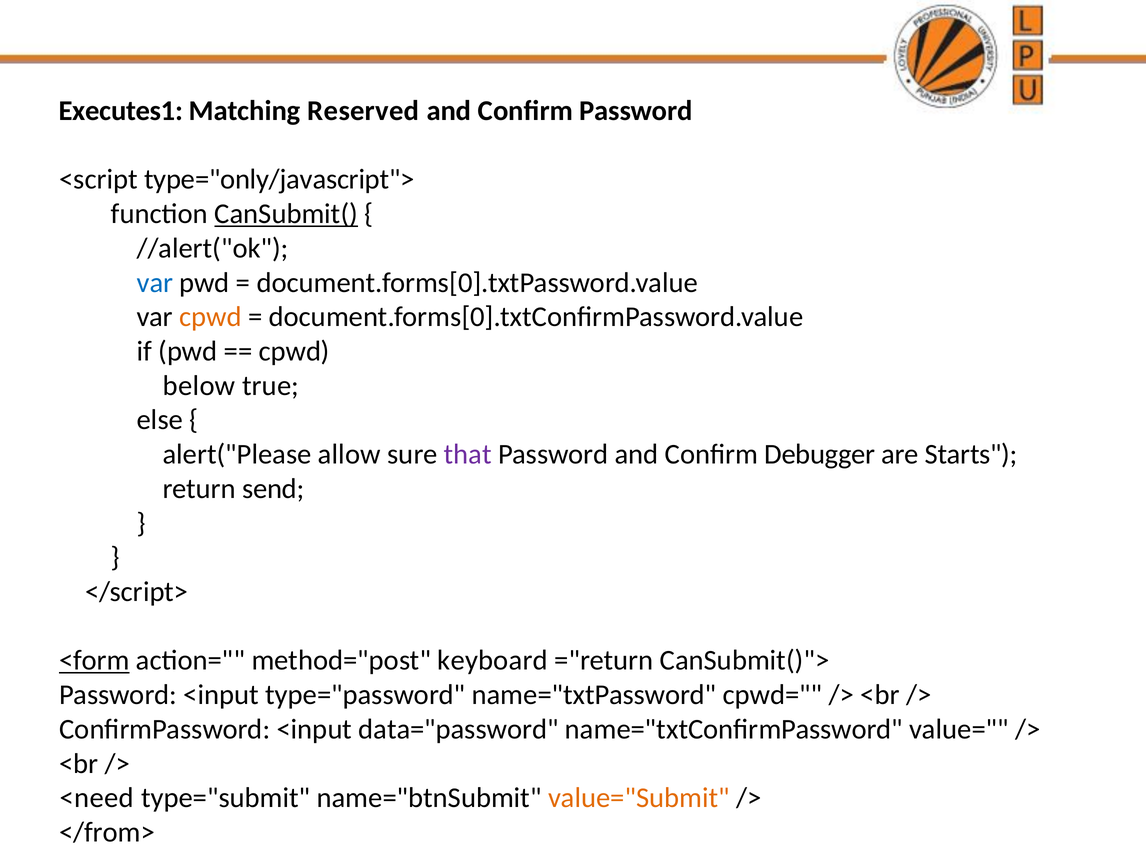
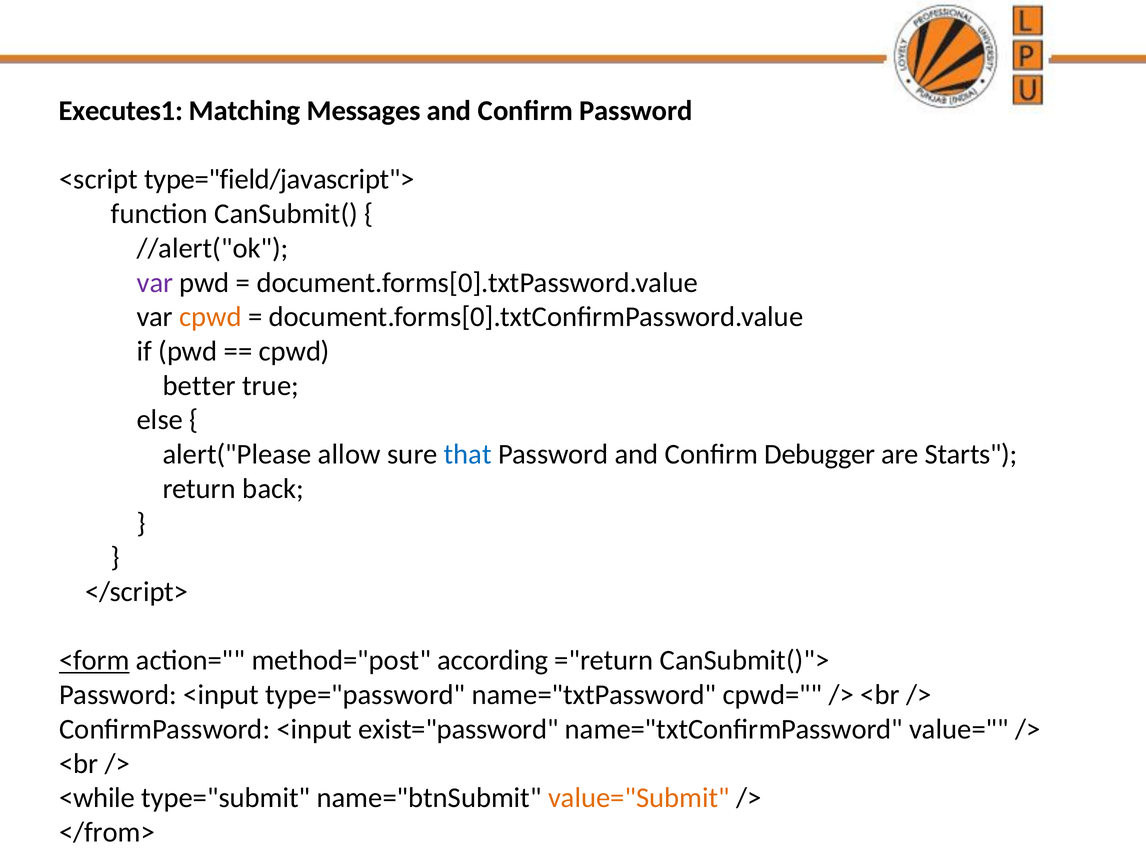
Reserved: Reserved -> Messages
type="only/javascript">: type="only/javascript"> -> type="field/javascript">
CanSubmit( underline: present -> none
var at (155, 283) colour: blue -> purple
below: below -> better
that colour: purple -> blue
send: send -> back
keyboard: keyboard -> according
data="password: data="password -> exist="password
<need: <need -> <while
